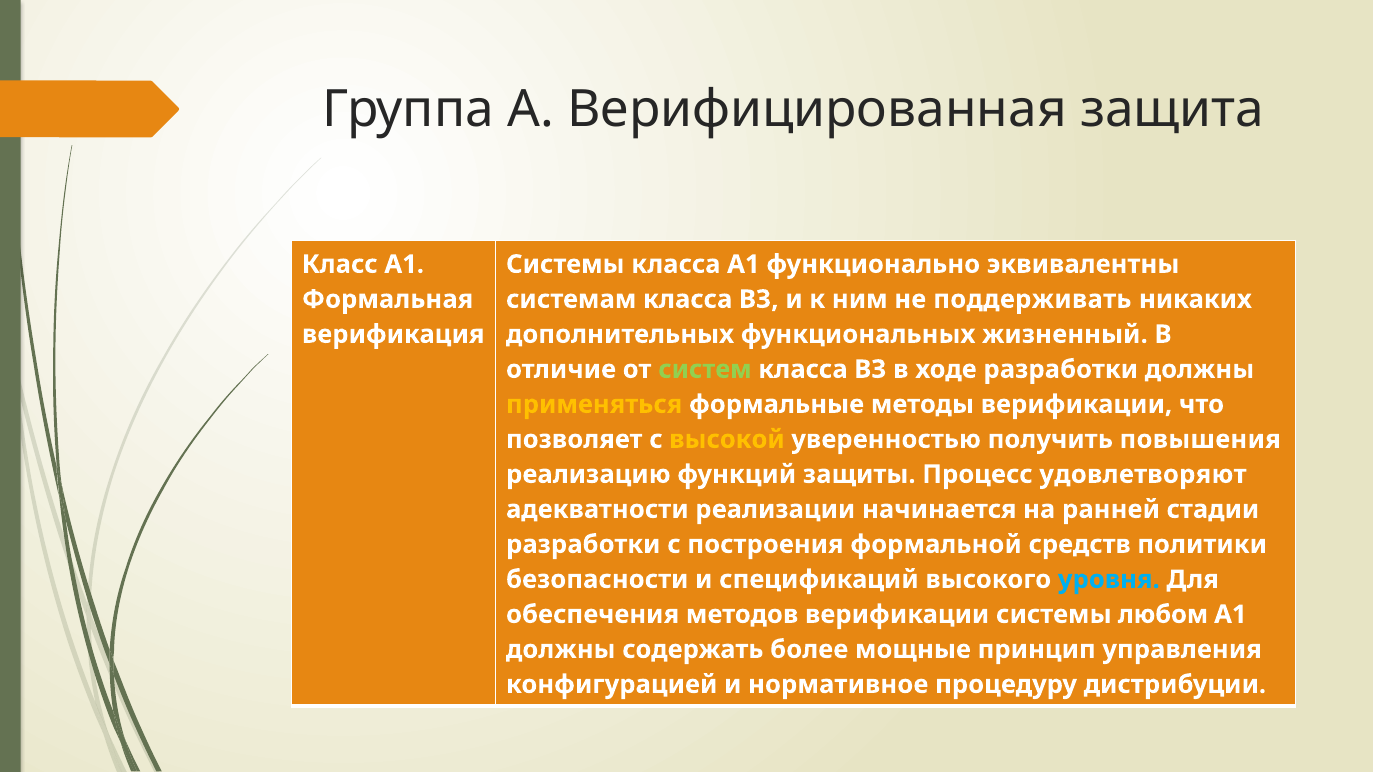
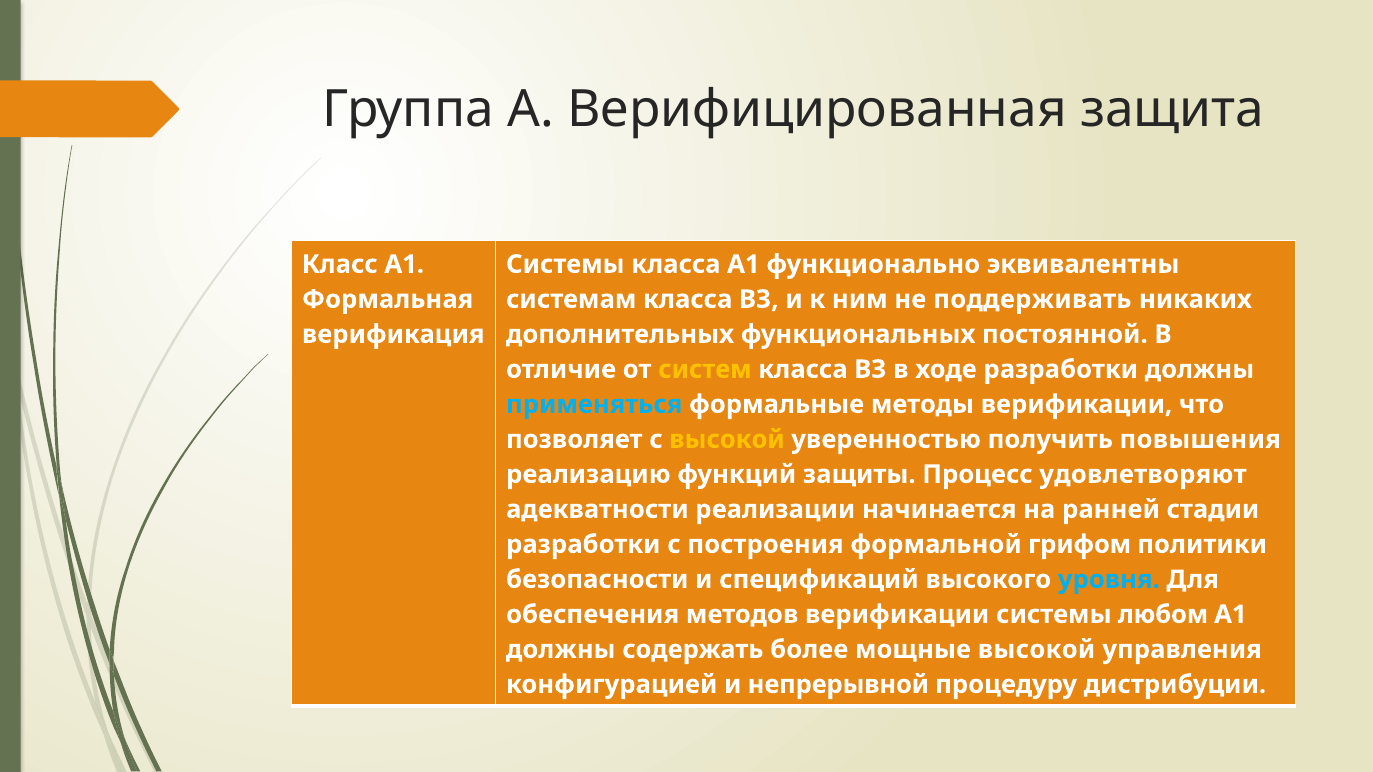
жизненный: жизненный -> постоянной
систем colour: light green -> yellow
применяться colour: yellow -> light blue
средств: средств -> грифом
принцип at (1037, 650): принцип -> высокой
нормативное: нормативное -> непрерывной
